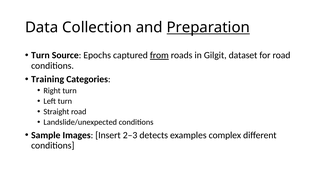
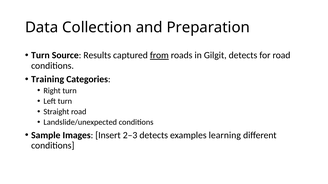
Preparation underline: present -> none
Epochs: Epochs -> Results
Gilgit dataset: dataset -> detects
complex: complex -> learning
